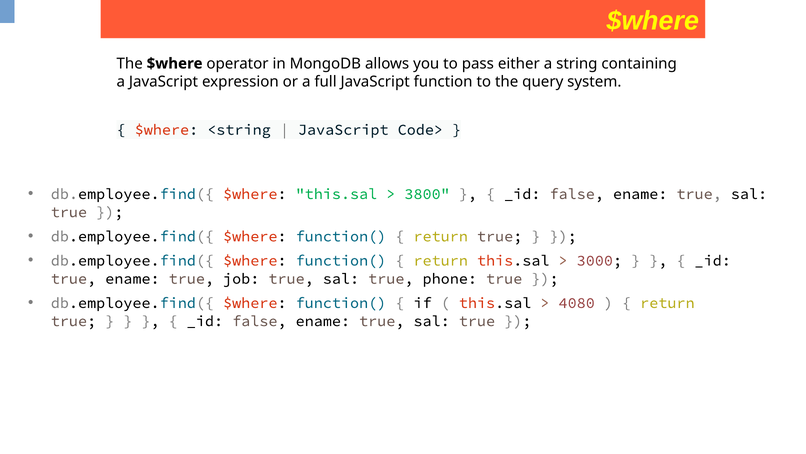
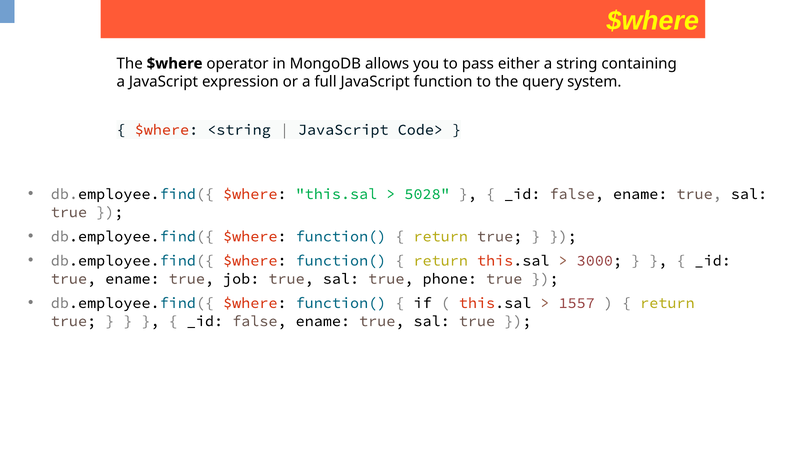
3800: 3800 -> 5028
4080: 4080 -> 1557
